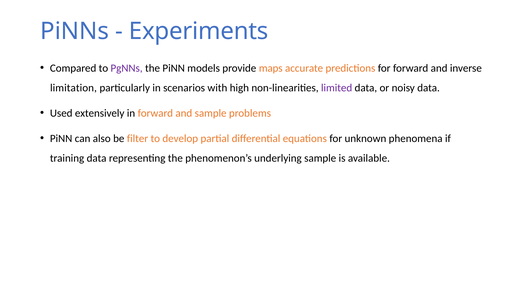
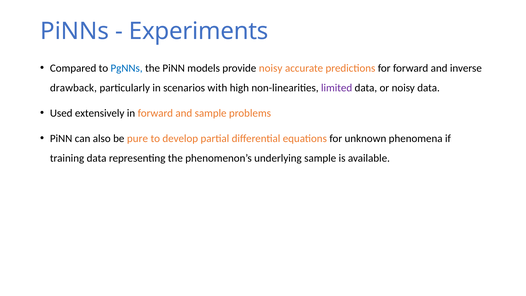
PgNNs colour: purple -> blue
provide maps: maps -> noisy
limitation: limitation -> drawback
filter: filter -> pure
